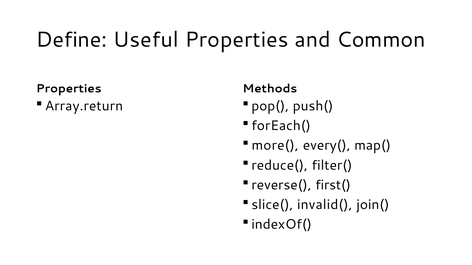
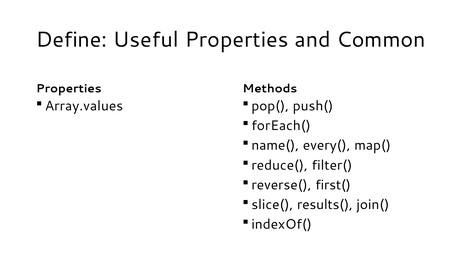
Array.return: Array.return -> Array.values
more(: more( -> name(
invalid(: invalid( -> results(
